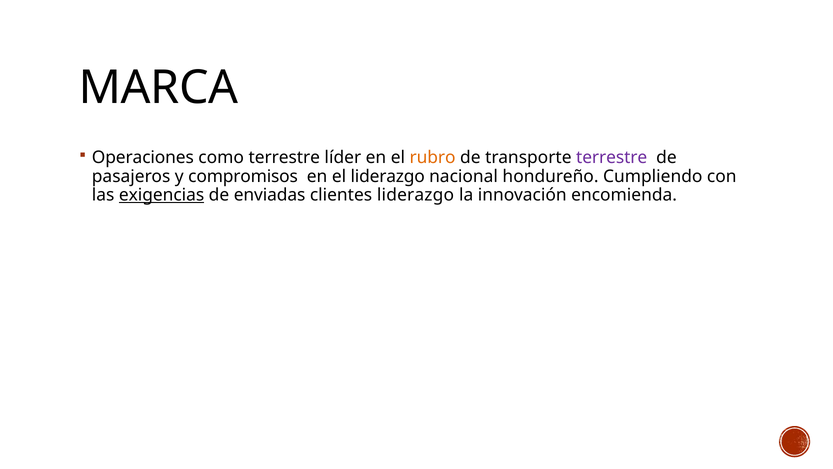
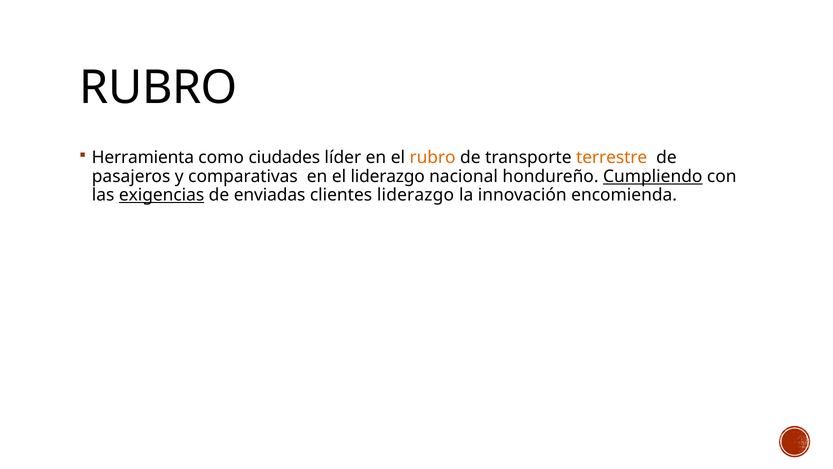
MARCA at (158, 88): MARCA -> RUBRO
Operaciones: Operaciones -> Herramienta
como terrestre: terrestre -> ciudades
terrestre at (612, 157) colour: purple -> orange
compromisos: compromisos -> comparativas
Cumpliendo underline: none -> present
